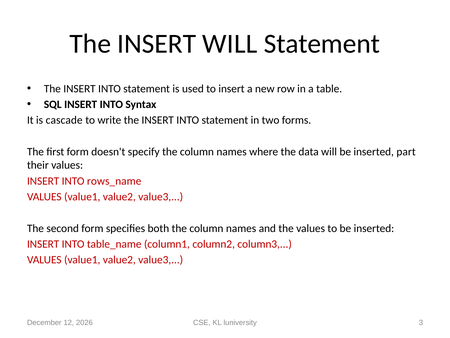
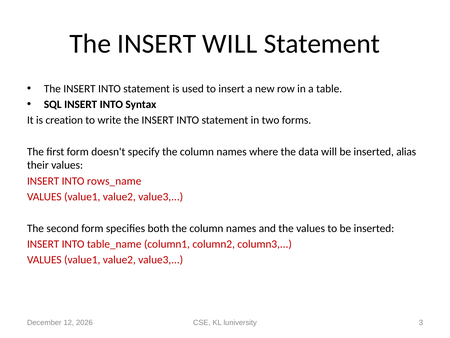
cascade: cascade -> creation
part: part -> alias
